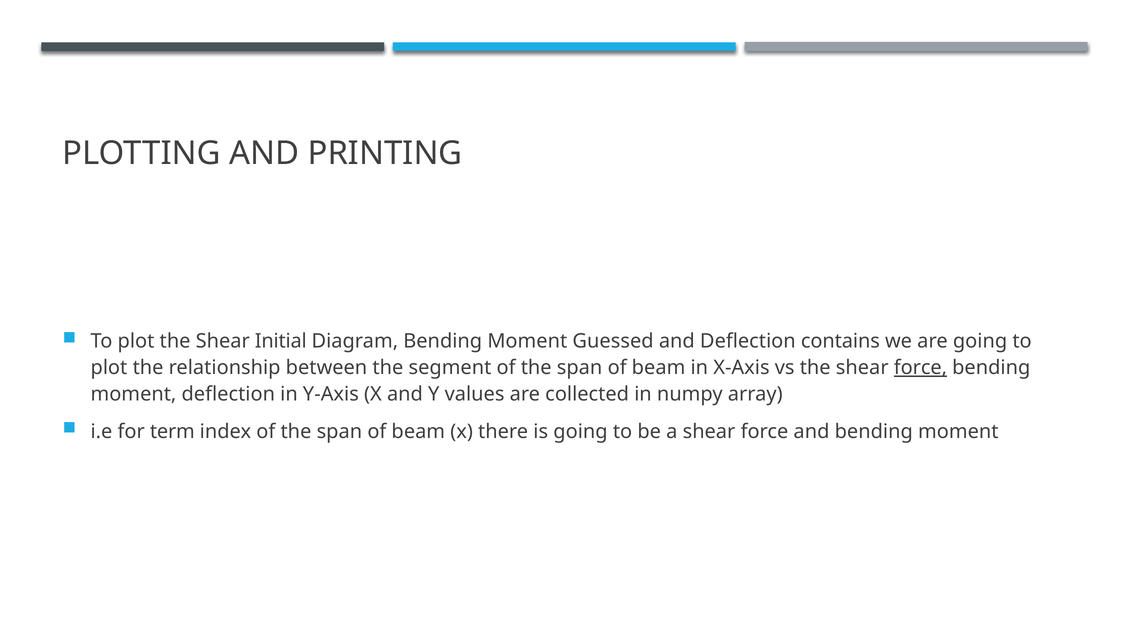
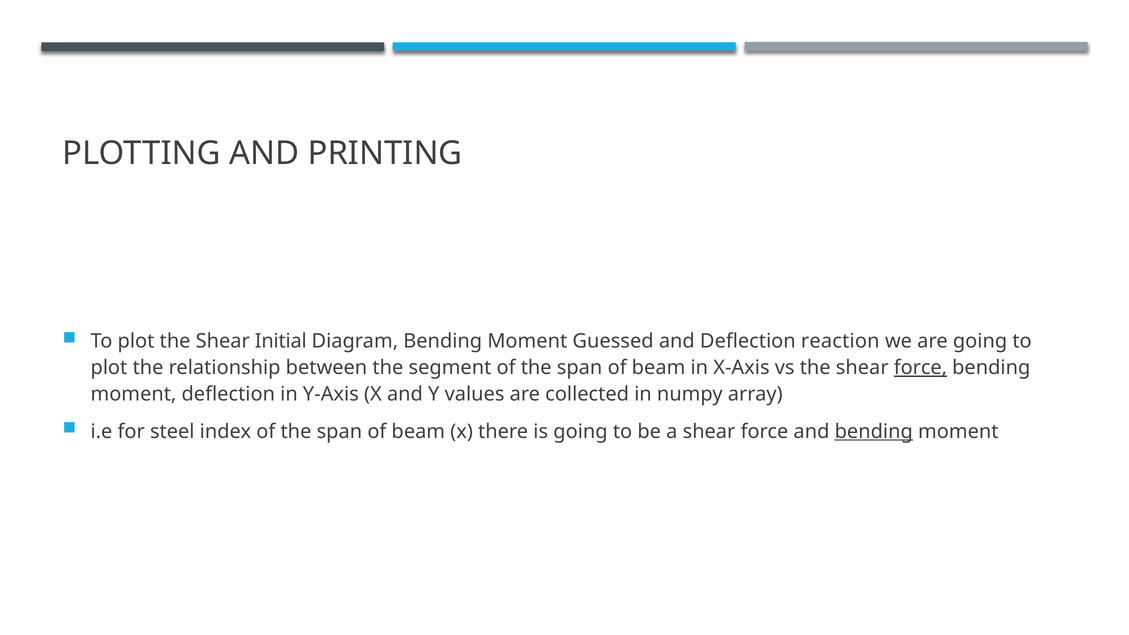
contains: contains -> reaction
term: term -> steel
bending at (874, 432) underline: none -> present
